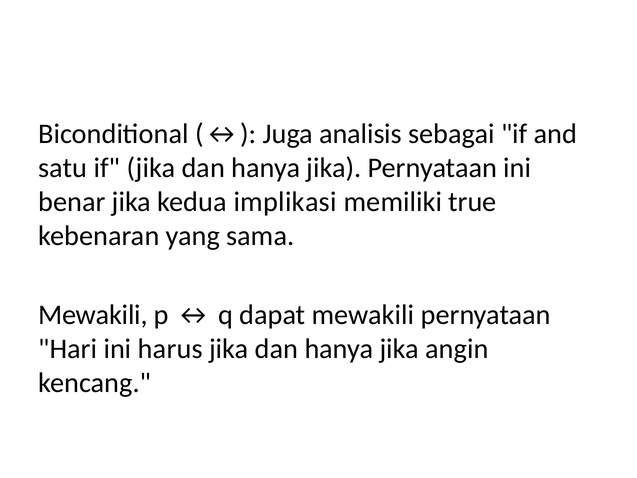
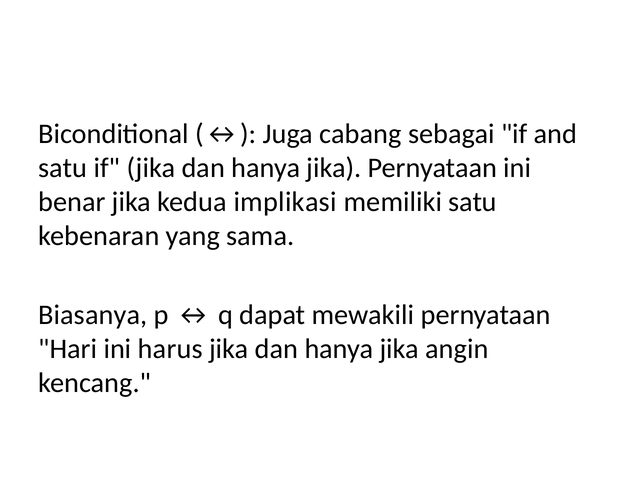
analisis: analisis -> cabang
memiliki true: true -> satu
Mewakili at (93, 315): Mewakili -> Biasanya
